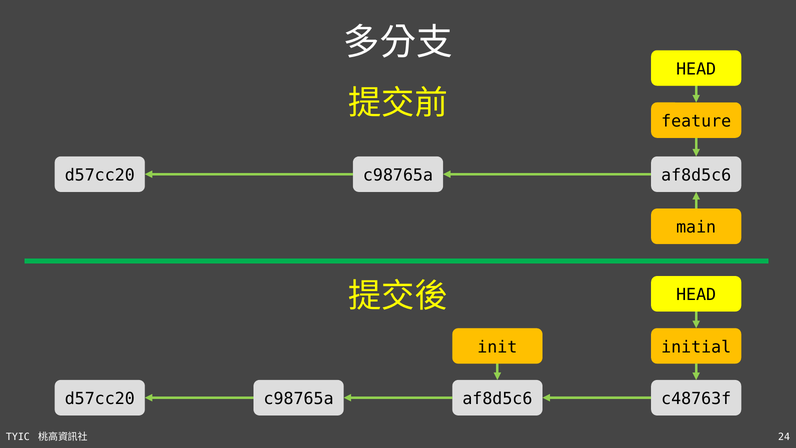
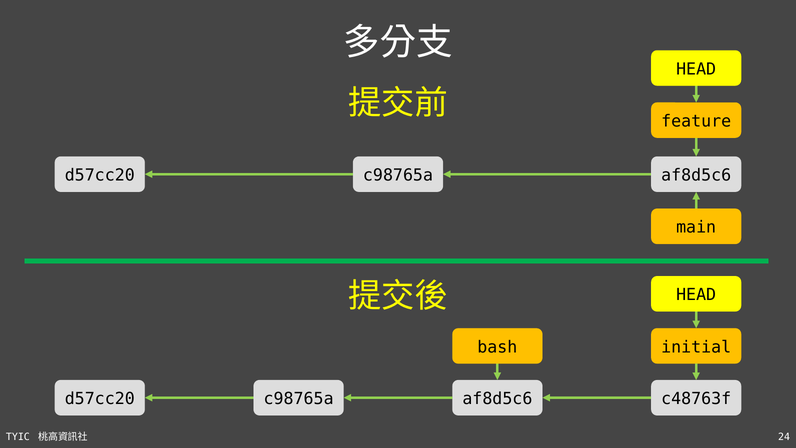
init: init -> bash
